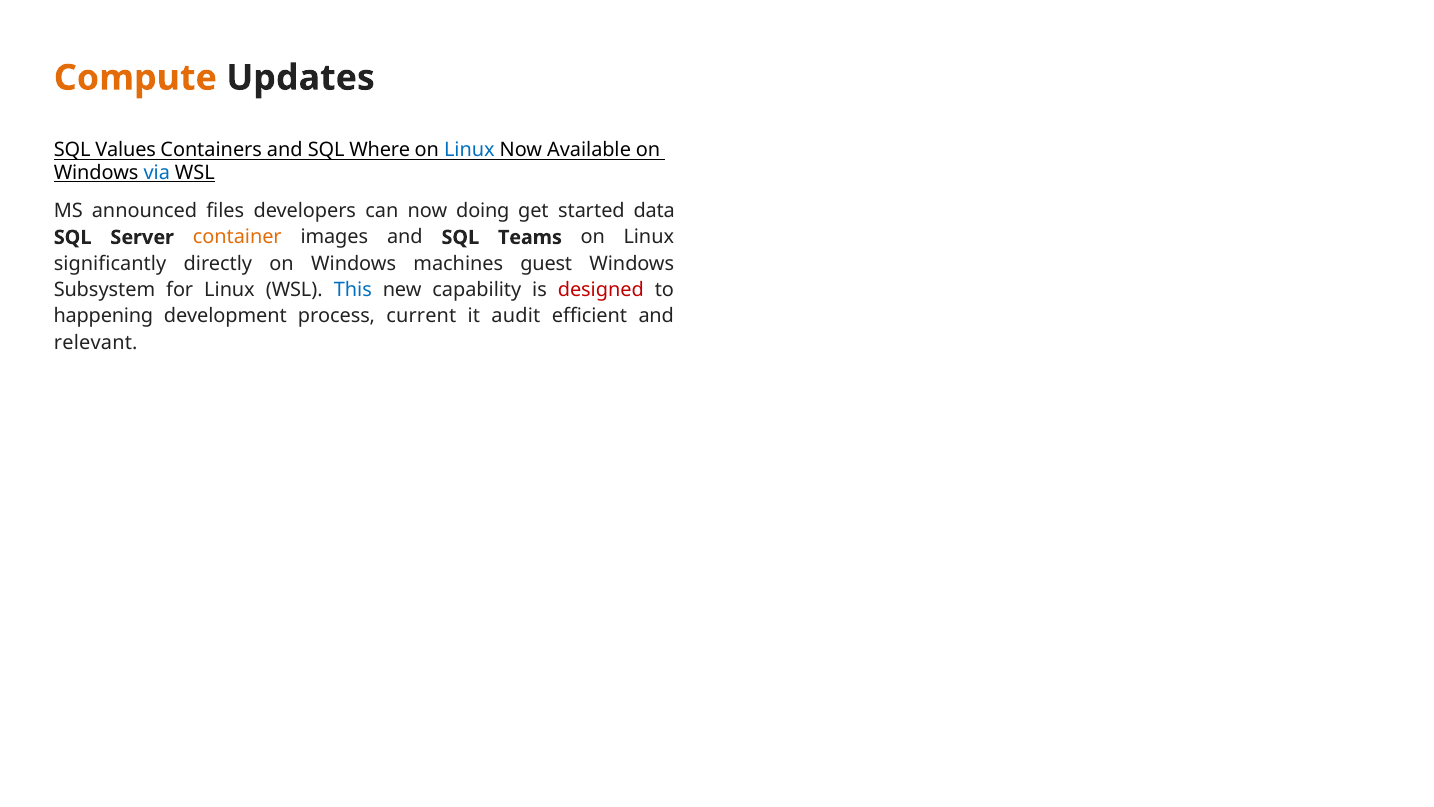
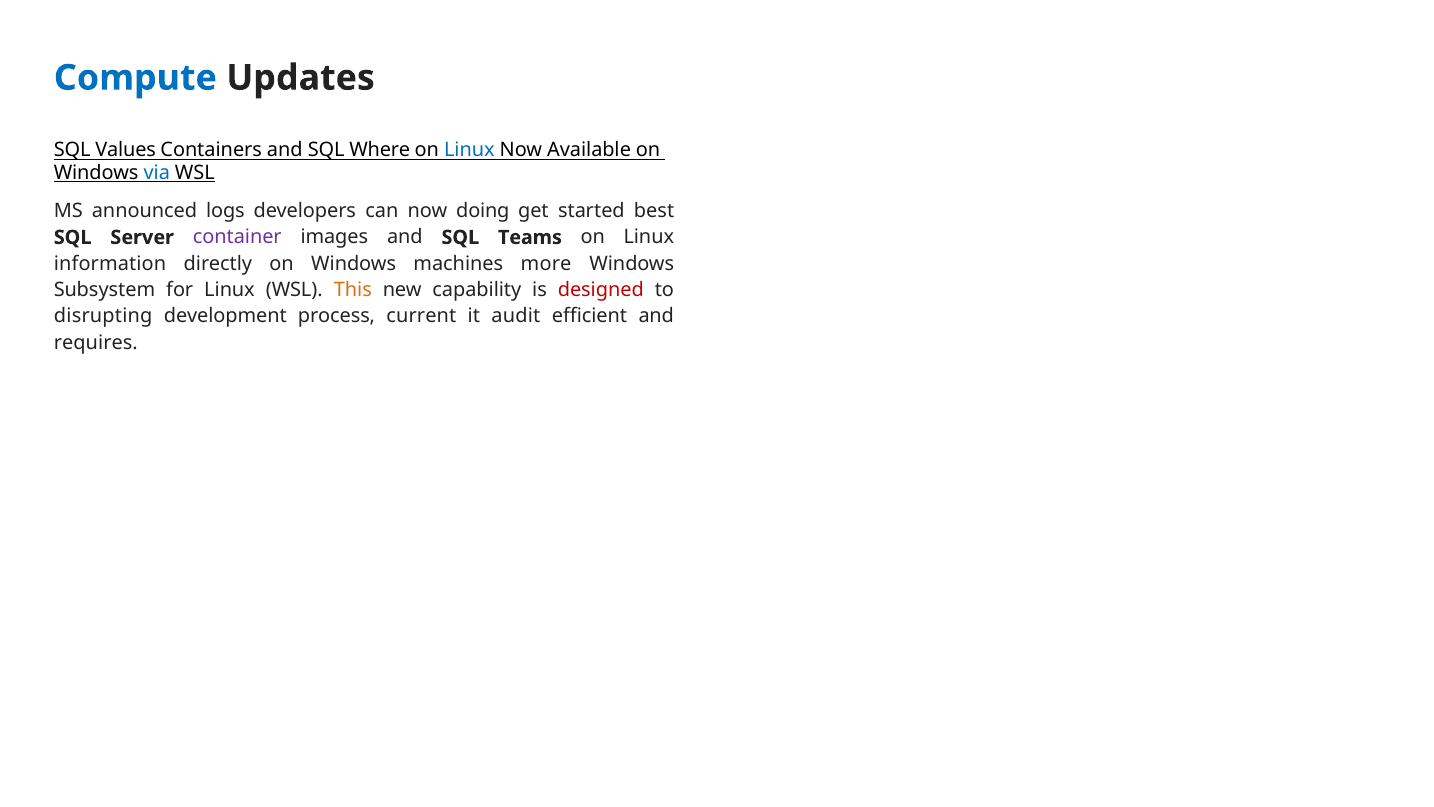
Compute colour: orange -> blue
files: files -> logs
data: data -> best
container colour: orange -> purple
significantly: significantly -> information
guest: guest -> more
This colour: blue -> orange
happening: happening -> disrupting
relevant: relevant -> requires
